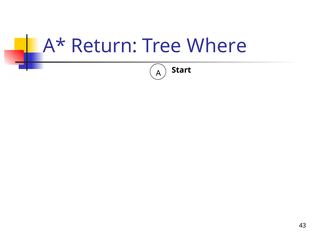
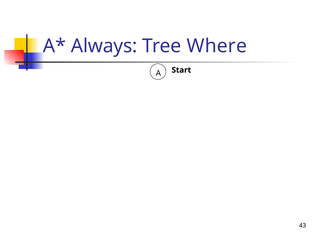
Return: Return -> Always
